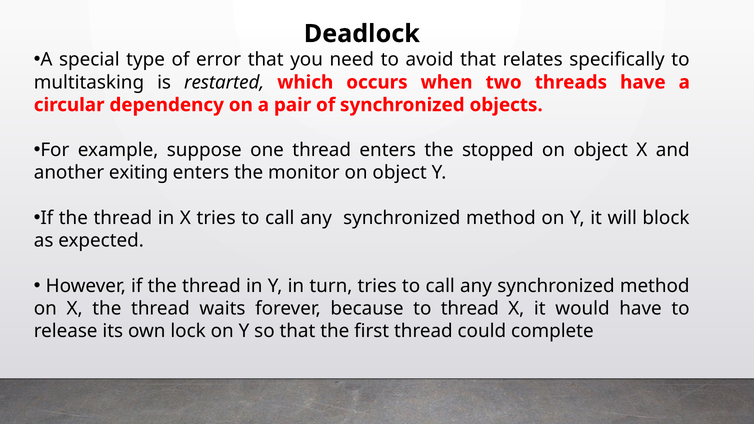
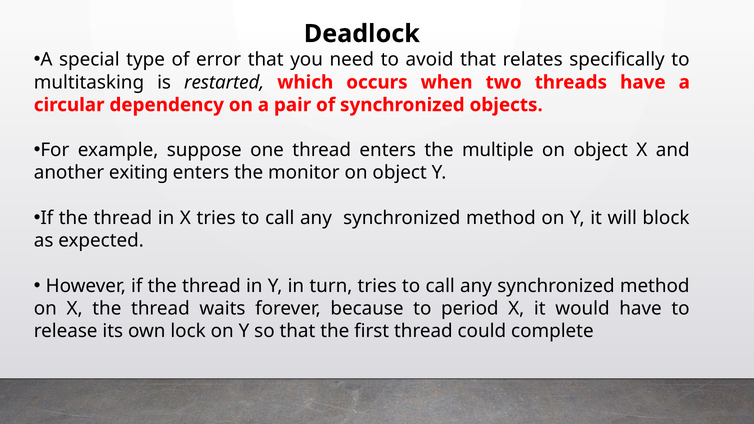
stopped: stopped -> multiple
to thread: thread -> period
